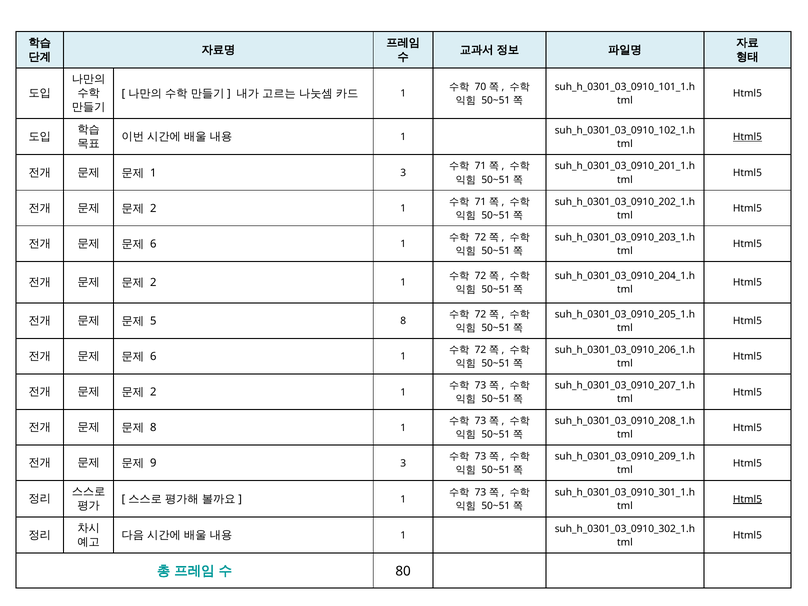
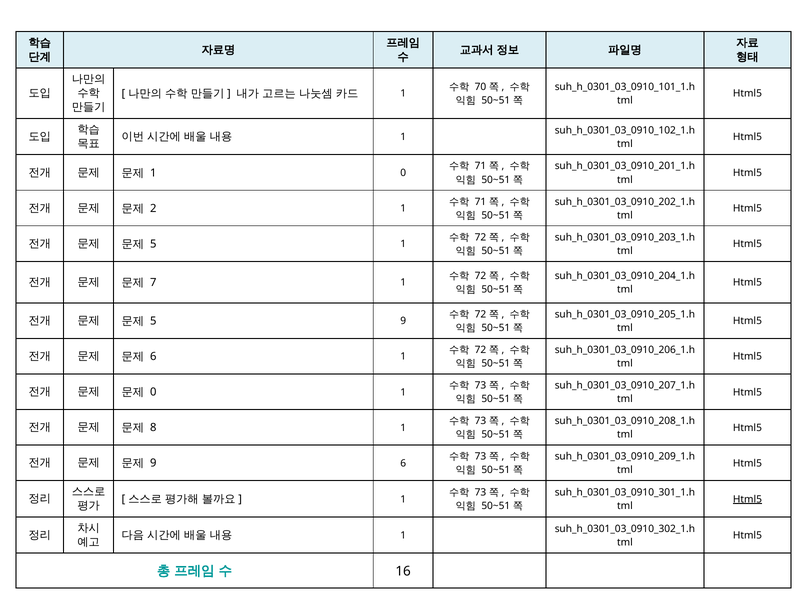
Html5 at (747, 137) underline: present -> none
1 3: 3 -> 0
6 at (153, 244): 6 -> 5
2 at (153, 283): 2 -> 7
5 8: 8 -> 9
2 at (153, 392): 2 -> 0
9 3: 3 -> 6
80: 80 -> 16
